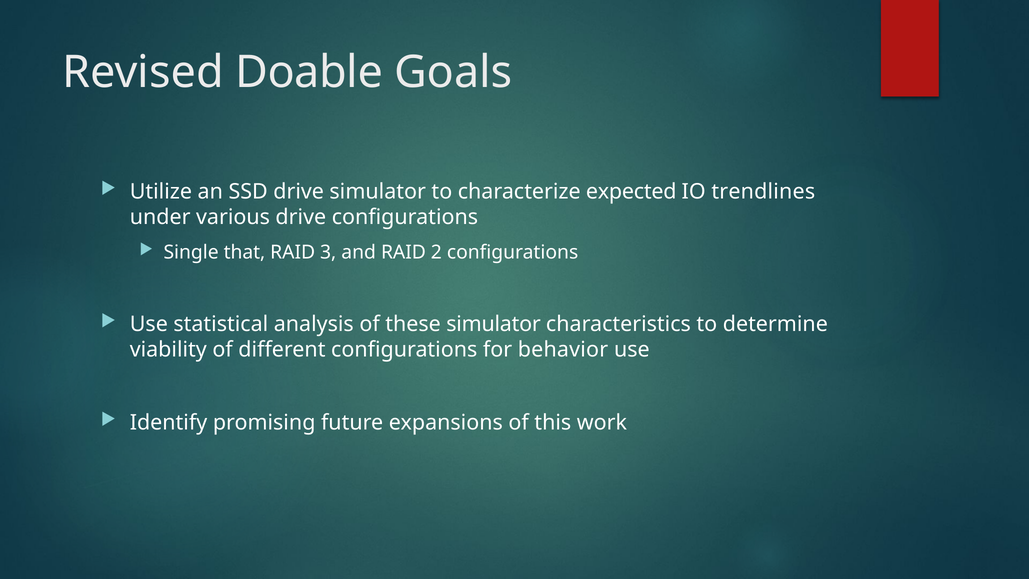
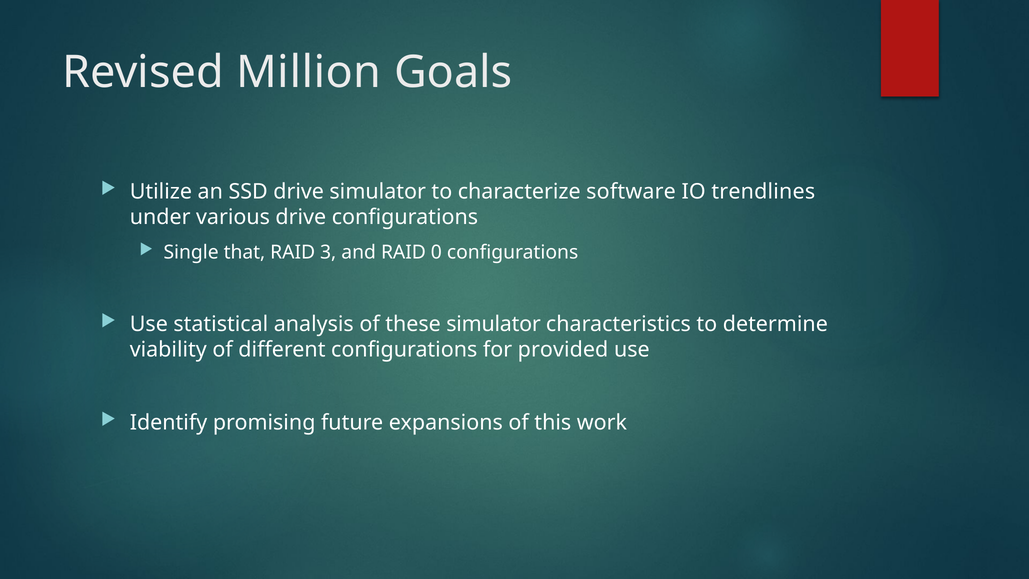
Doable: Doable -> Million
expected: expected -> software
2: 2 -> 0
behavior: behavior -> provided
